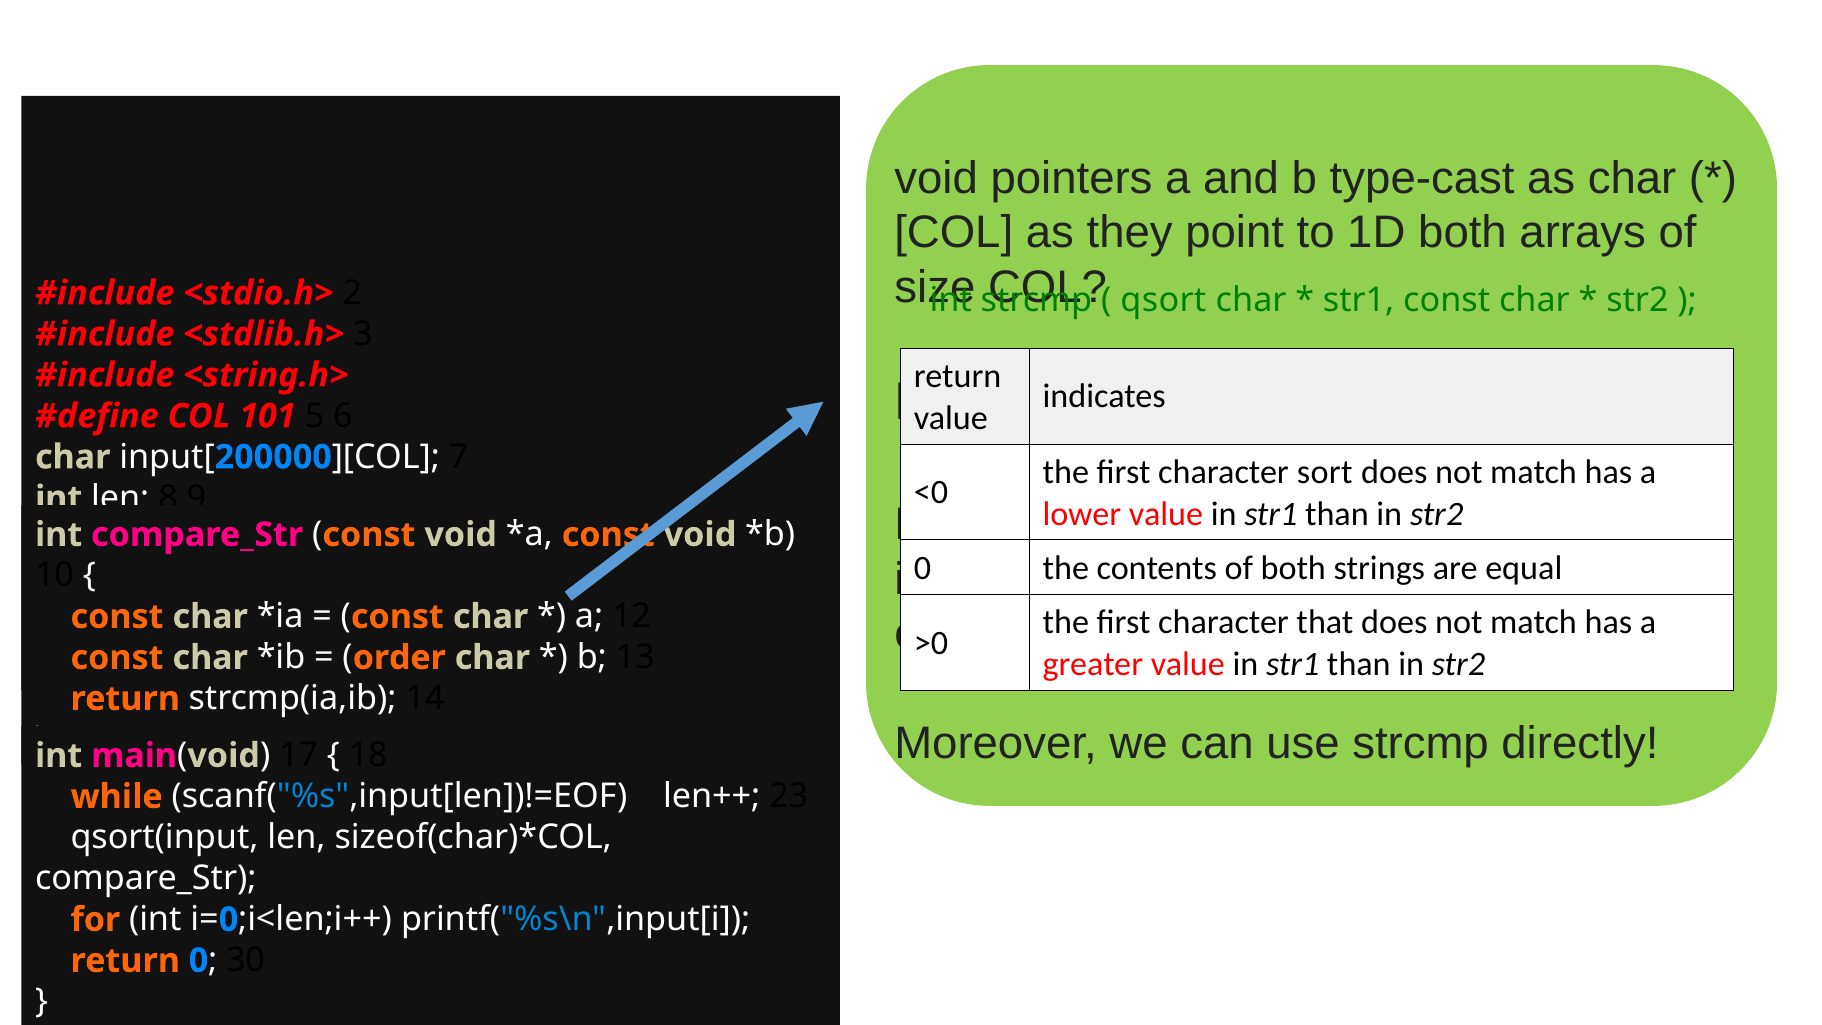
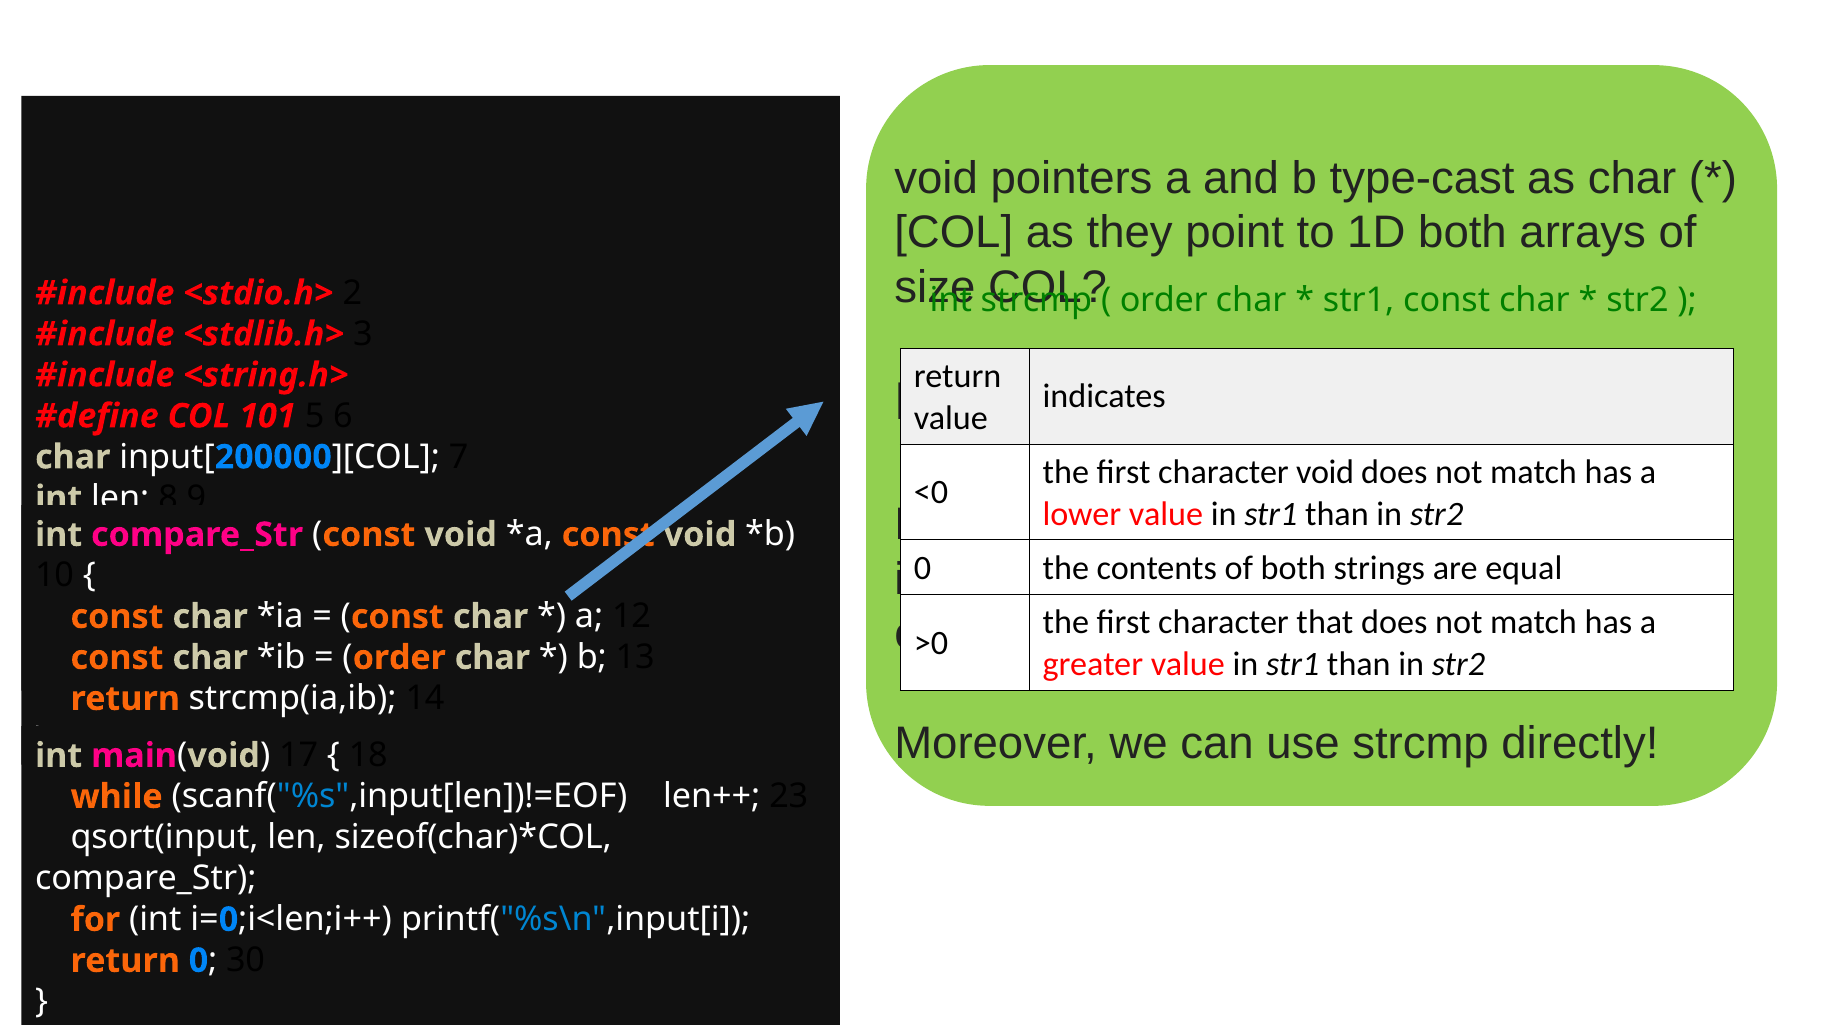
qsort at (1163, 300): qsort -> order
character sort: sort -> void
